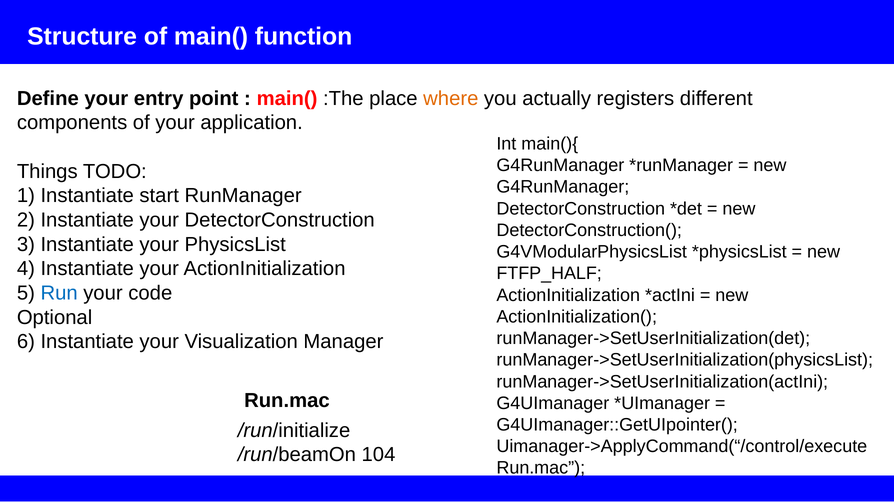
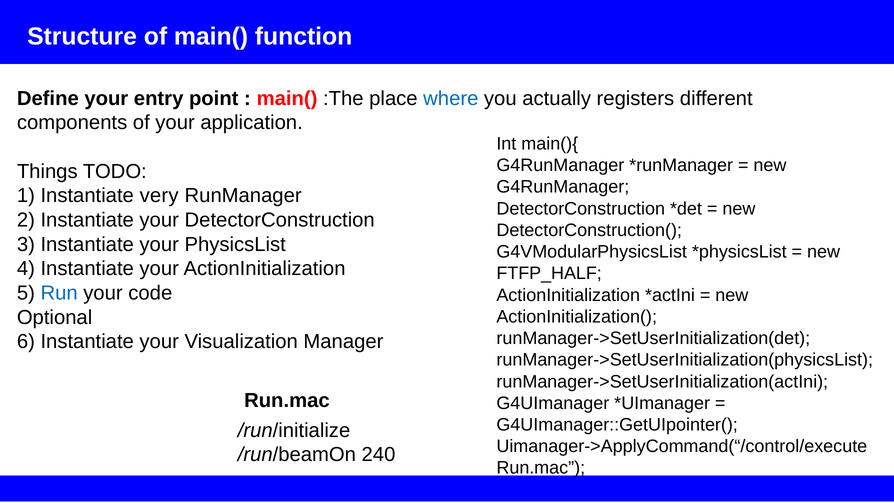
where colour: orange -> blue
start: start -> very
104: 104 -> 240
